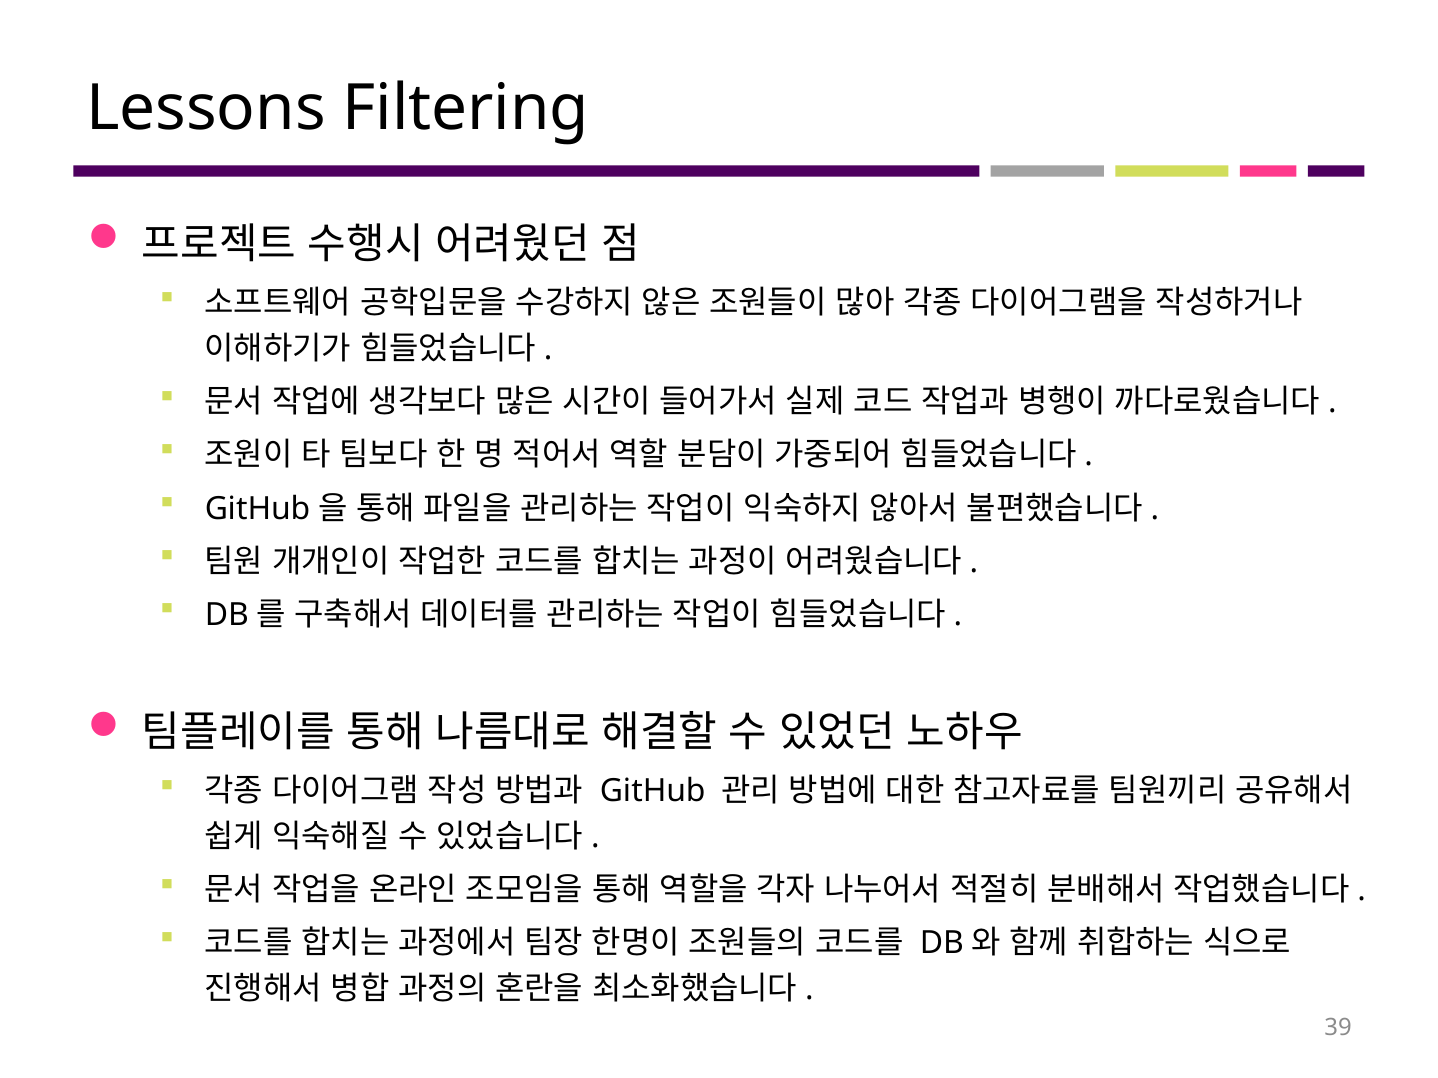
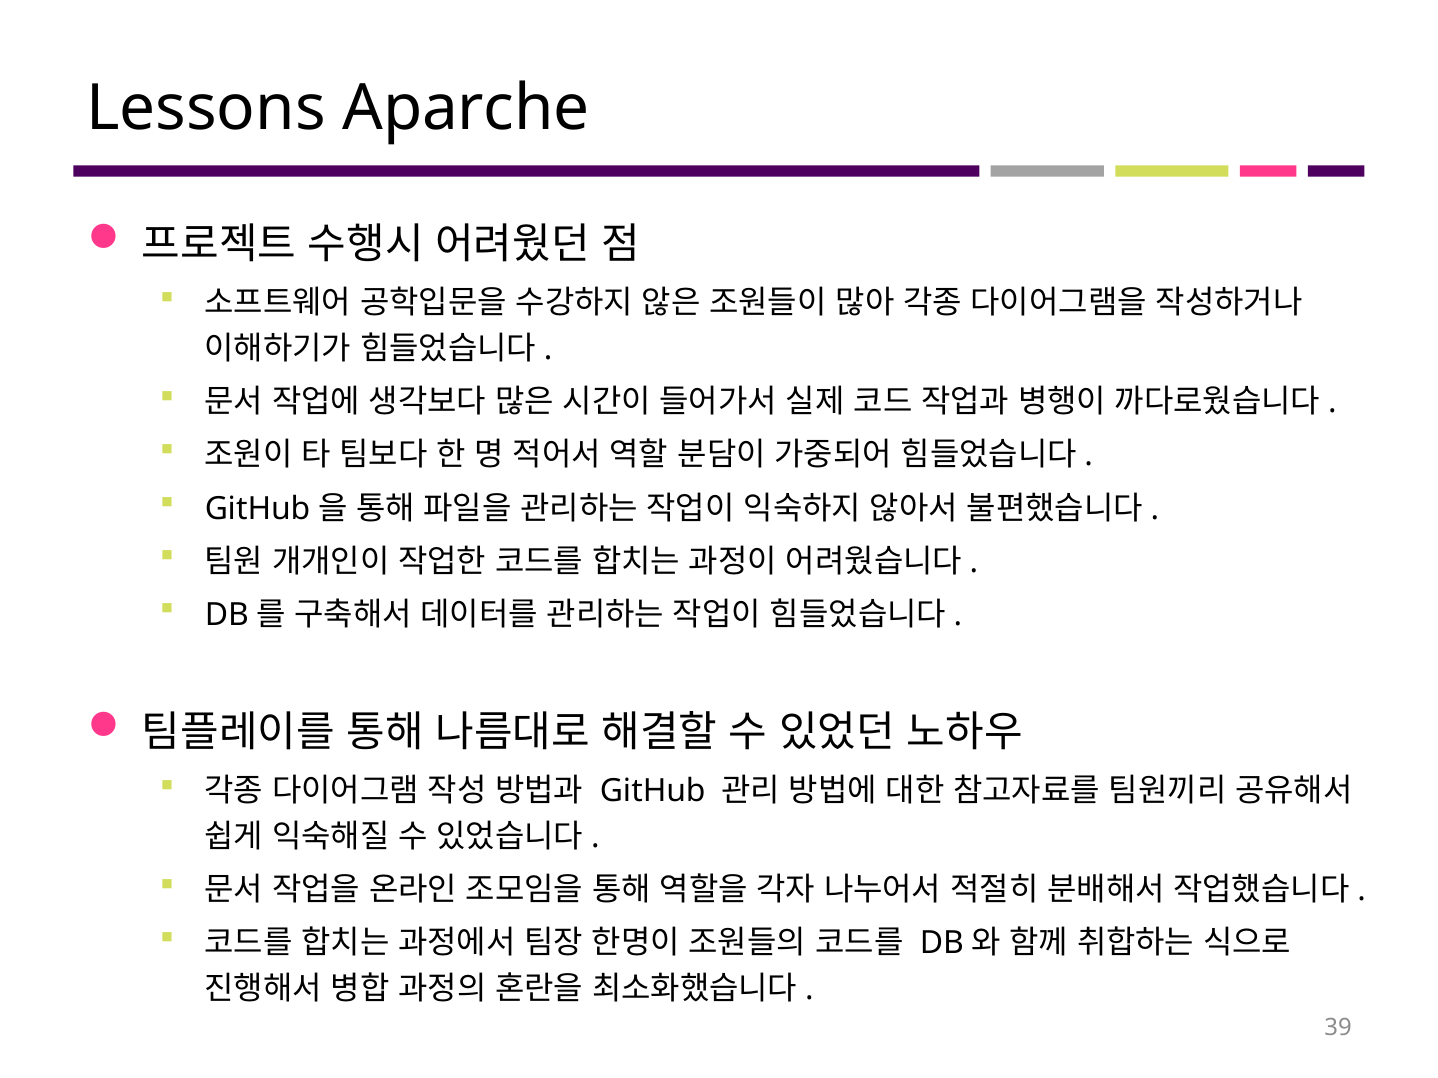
Filtering: Filtering -> Aparche
